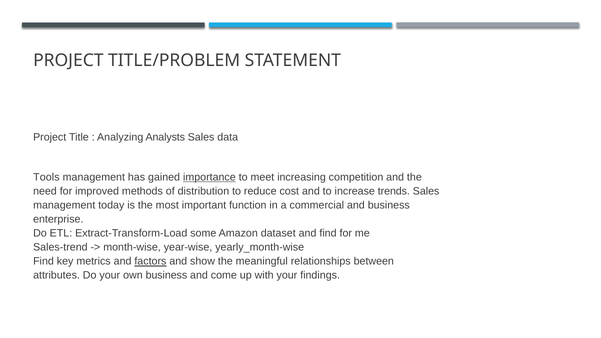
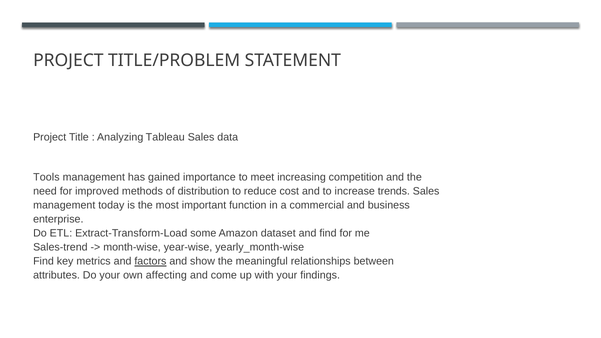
Analysts: Analysts -> Tableau
importance underline: present -> none
own business: business -> affecting
